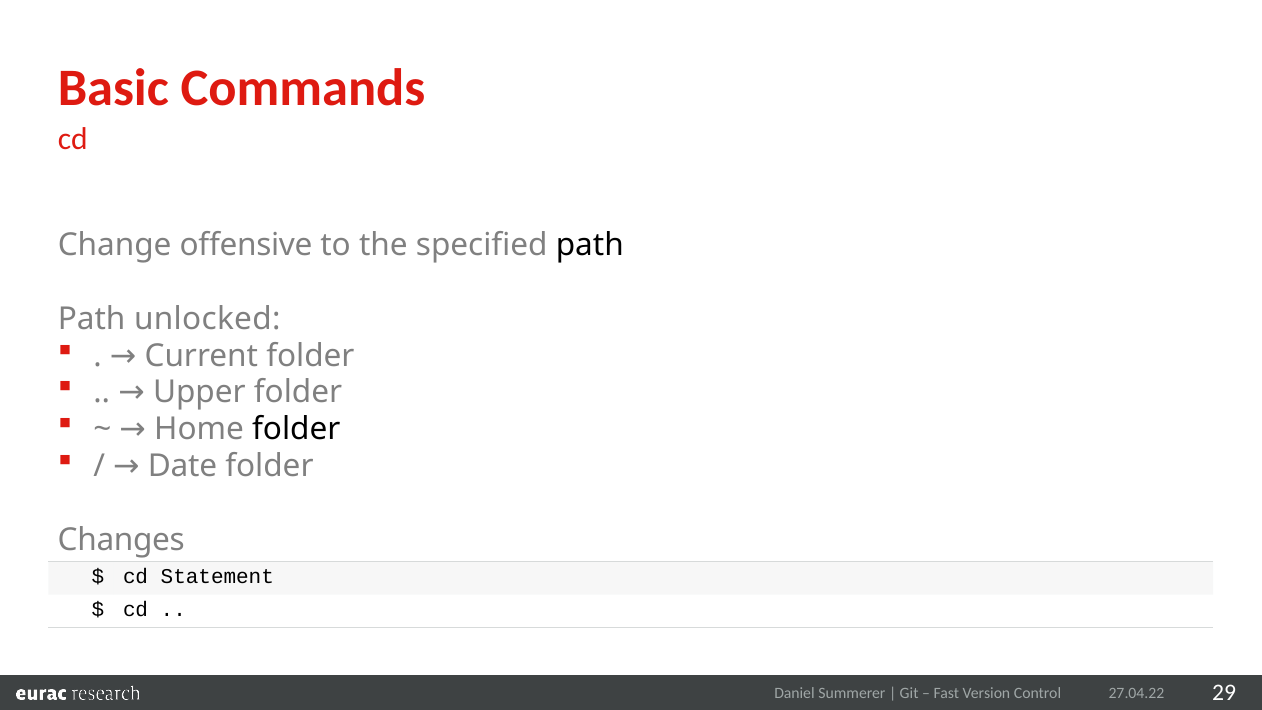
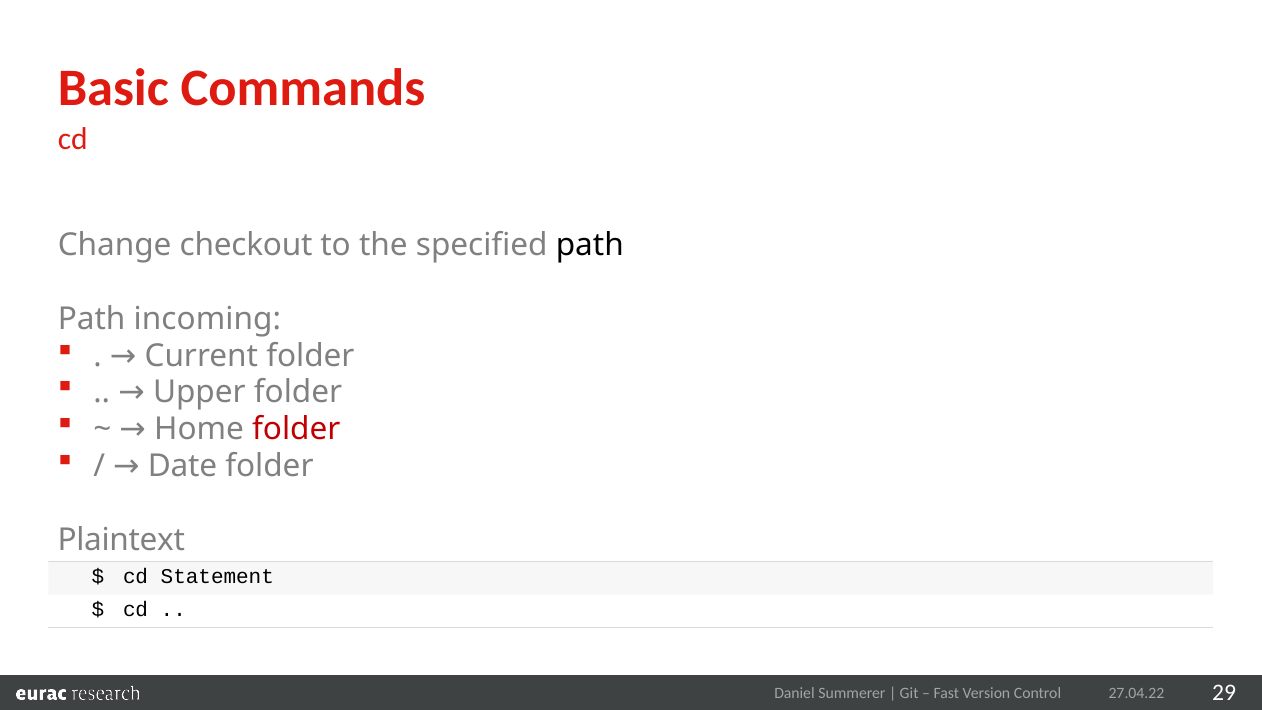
offensive: offensive -> checkout
unlocked: unlocked -> incoming
folder at (296, 429) colour: black -> red
Changes: Changes -> Plaintext
